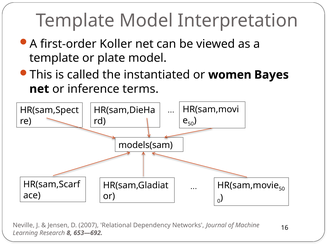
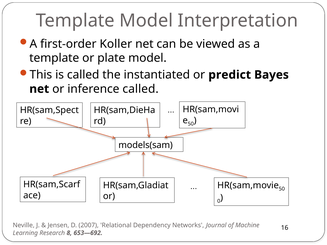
women: women -> predict
inference terms: terms -> called
